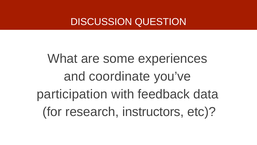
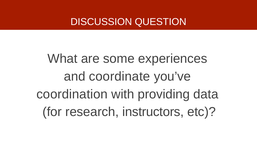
participation: participation -> coordination
feedback: feedback -> providing
